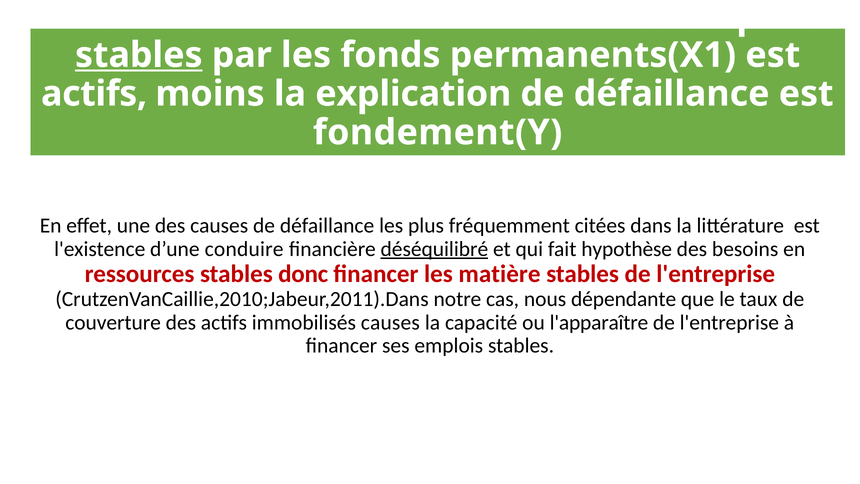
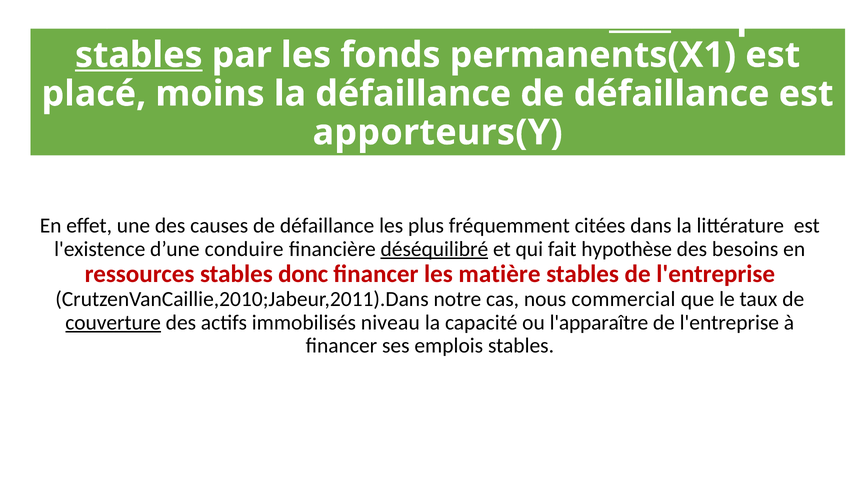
des at (640, 16) underline: none -> present
actifs at (94, 94): actifs -> placé
la explication: explication -> défaillance
fondement(Y: fondement(Y -> apporteurs(Y
dépendante: dépendante -> commercial
couverture at (113, 322) underline: none -> present
immobilisés causes: causes -> niveau
